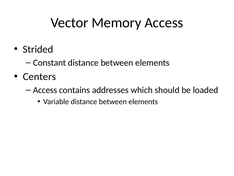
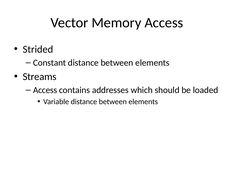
Centers: Centers -> Streams
